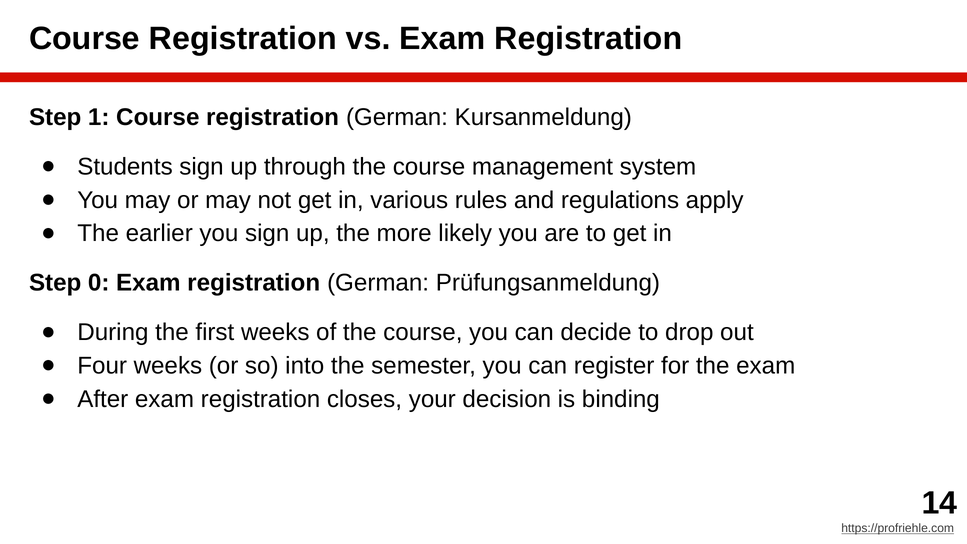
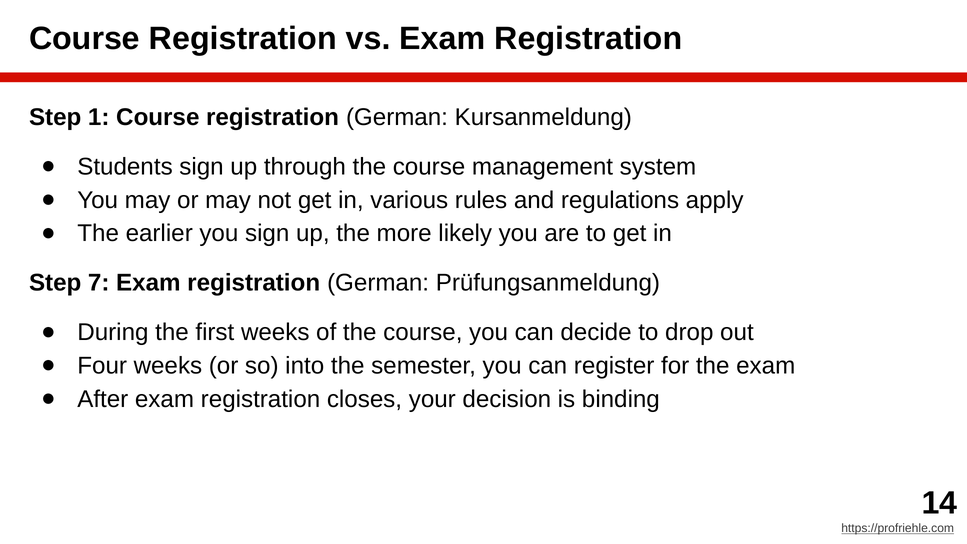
0: 0 -> 7
